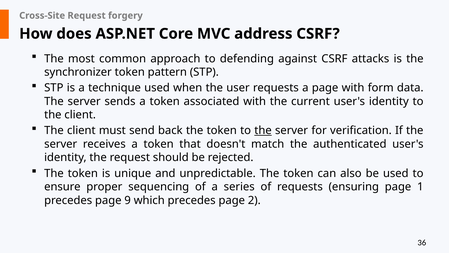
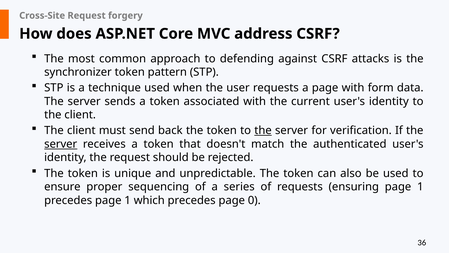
server at (61, 144) underline: none -> present
precedes page 9: 9 -> 1
2: 2 -> 0
